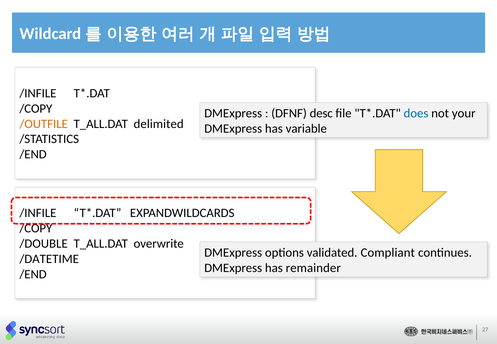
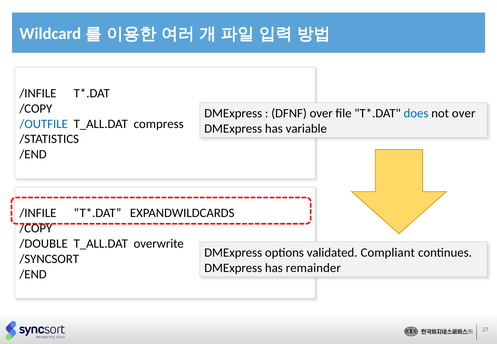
DFNF desc: desc -> over
not your: your -> over
/OUTFILE colour: orange -> blue
delimited: delimited -> compress
/DATETIME: /DATETIME -> /SYNCSORT
